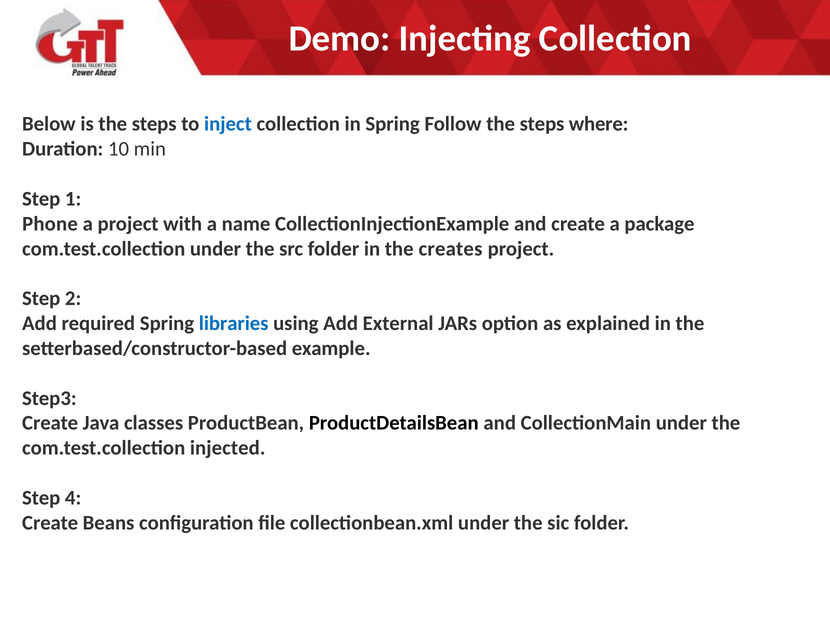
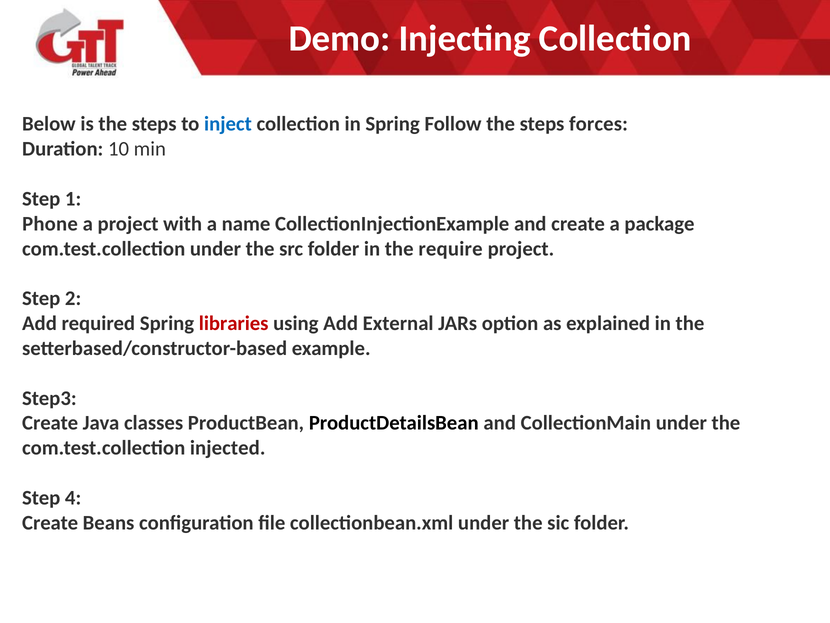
where: where -> forces
creates: creates -> require
libraries colour: blue -> red
